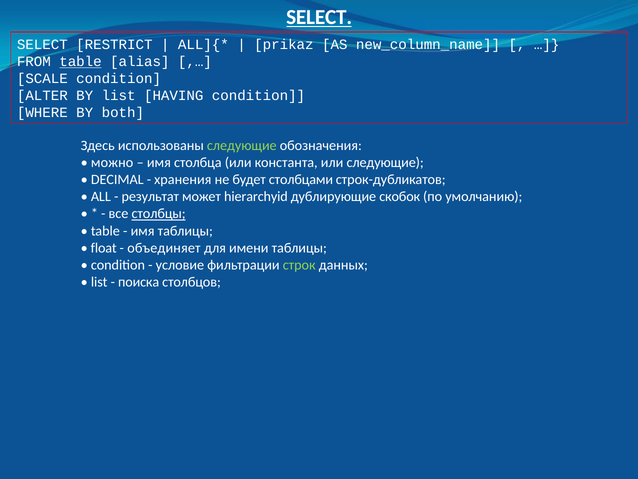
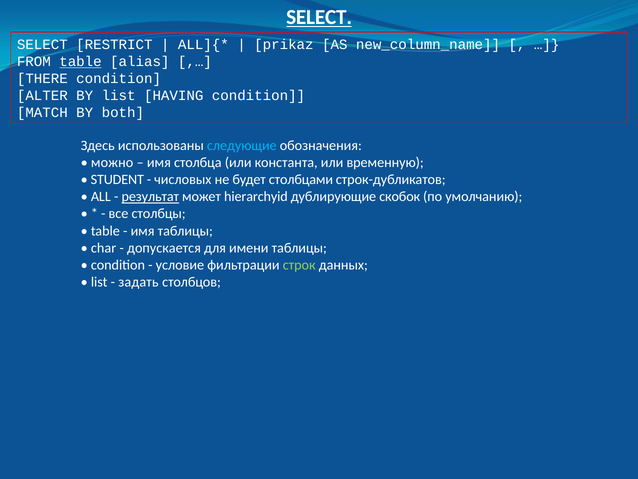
SCALE: SCALE -> THERE
WHERE: WHERE -> MATCH
следующие at (242, 146) colour: light green -> light blue
или следующие: следующие -> временную
DECIMAL: DECIMAL -> STUDENT
хранения: хранения -> числовых
результат underline: none -> present
столбцы underline: present -> none
float: float -> char
объединяет: объединяет -> допускается
поиска: поиска -> задать
